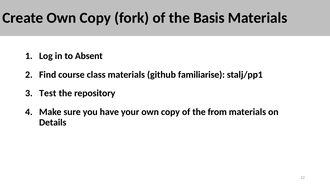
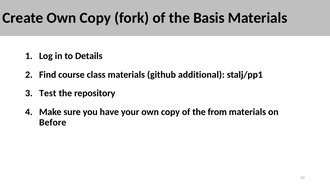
Absent: Absent -> Details
familiarise: familiarise -> additional
Details: Details -> Before
